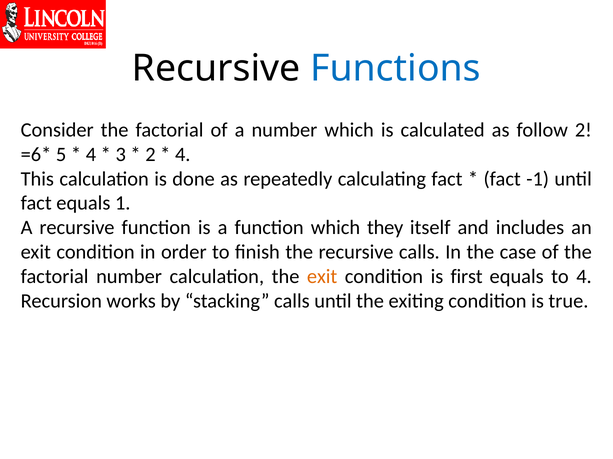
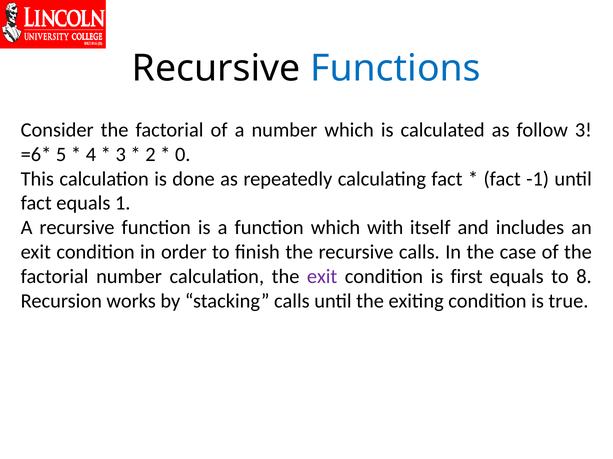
follow 2: 2 -> 3
4 at (183, 155): 4 -> 0
they: they -> with
exit at (322, 277) colour: orange -> purple
to 4: 4 -> 8
